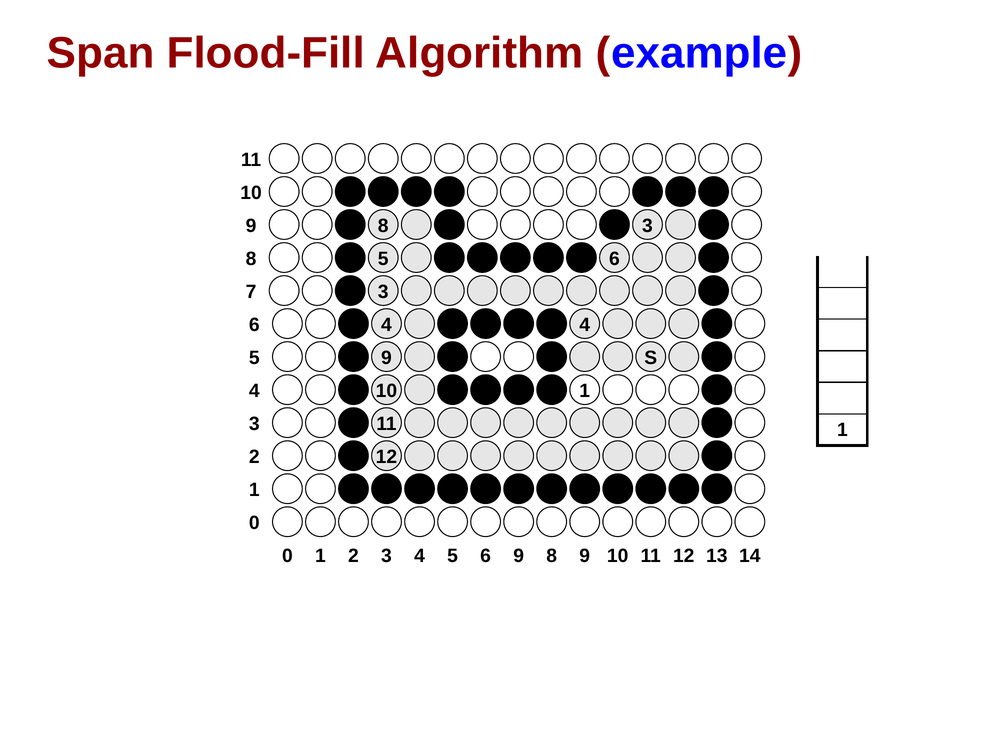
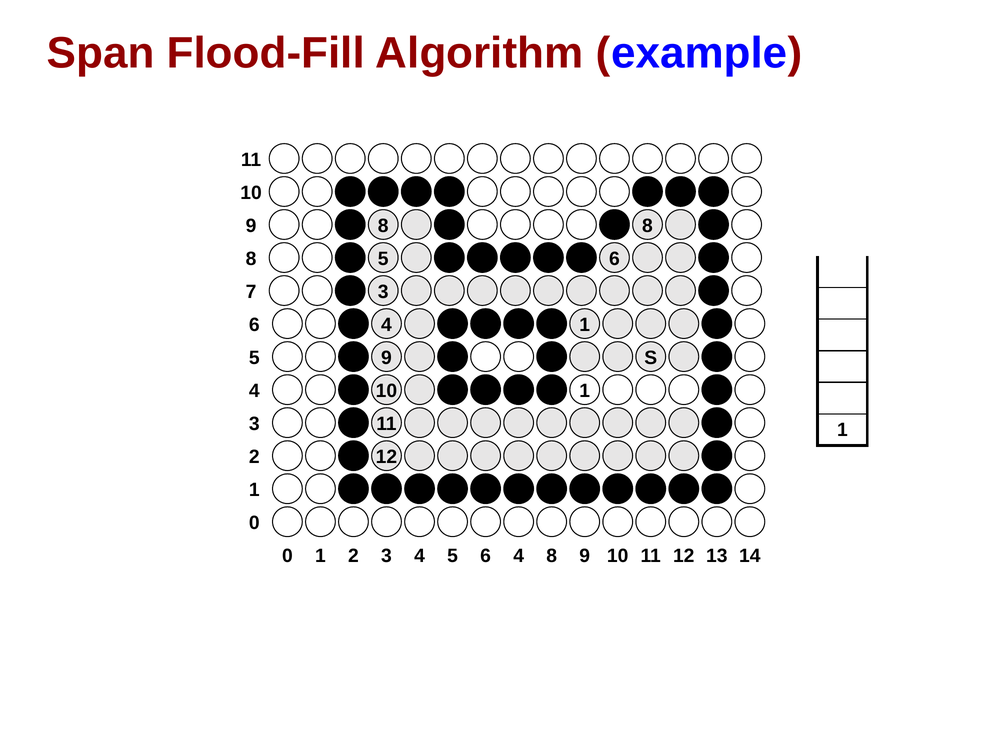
9 8 3: 3 -> 8
4 4: 4 -> 1
5 6 9: 9 -> 4
